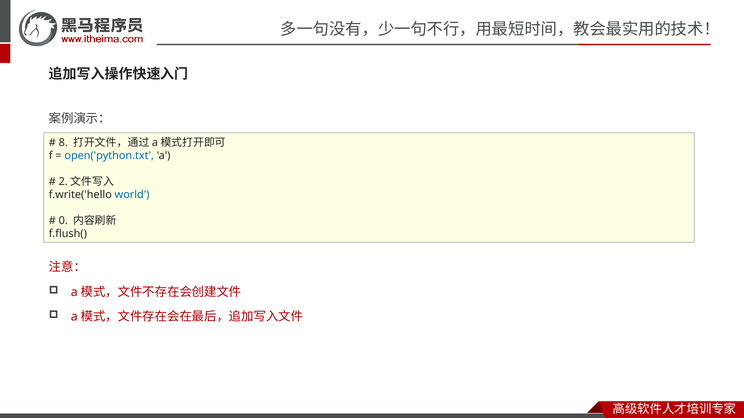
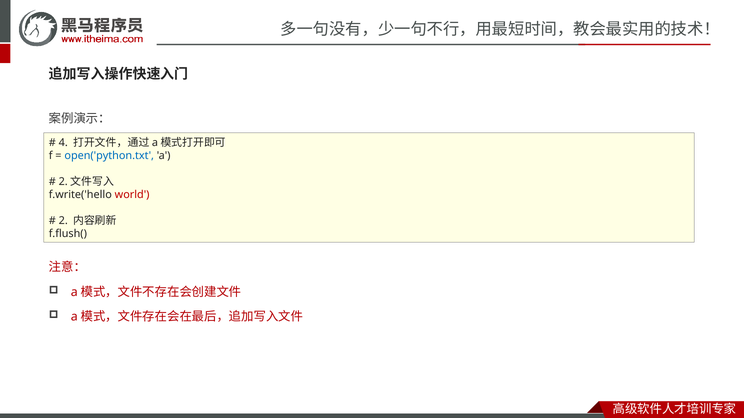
8: 8 -> 4
world colour: blue -> red
0: 0 -> 2
